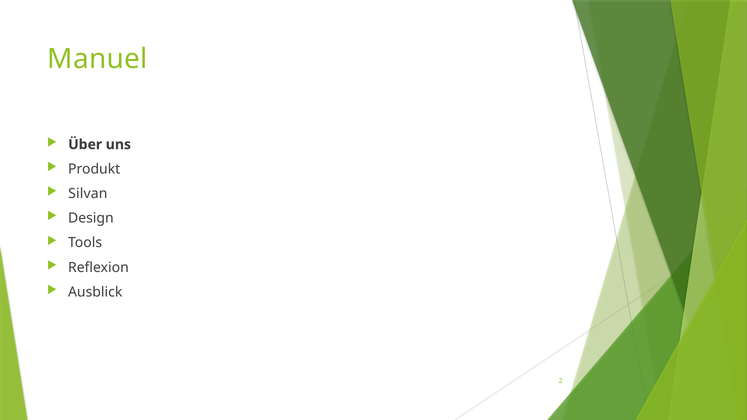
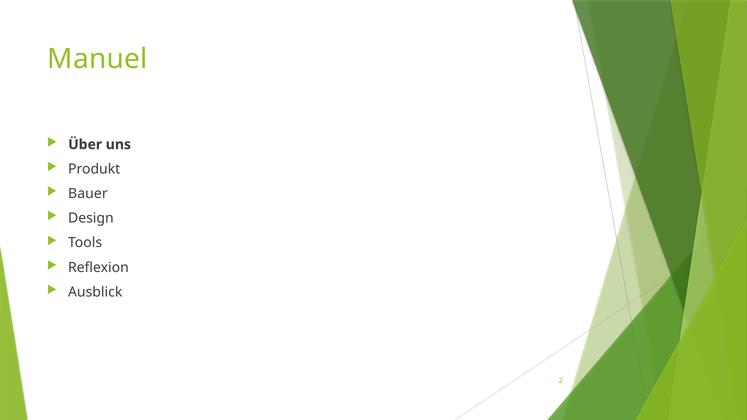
Silvan: Silvan -> Bauer
